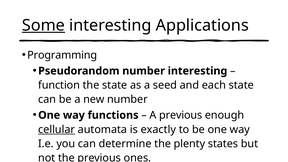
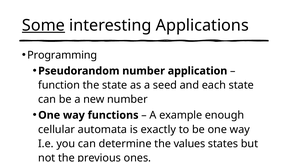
number interesting: interesting -> application
A previous: previous -> example
cellular underline: present -> none
plenty: plenty -> values
